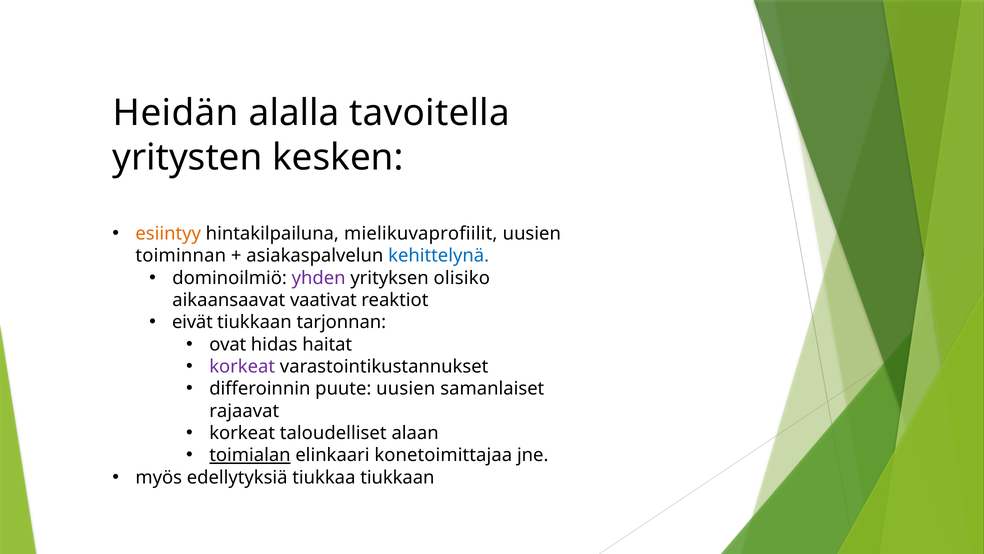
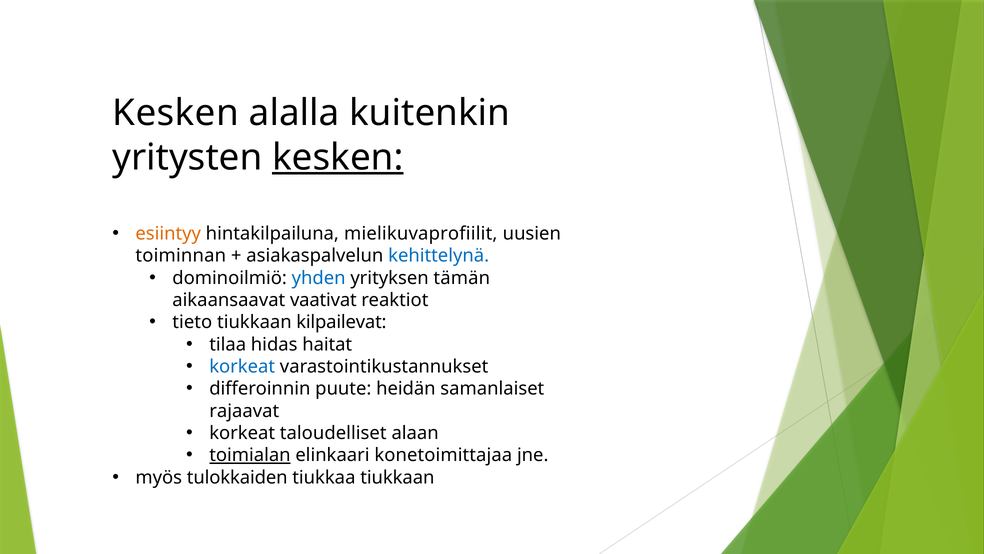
Heidän at (176, 113): Heidän -> Kesken
tavoitella: tavoitella -> kuitenkin
kesken at (338, 157) underline: none -> present
yhden colour: purple -> blue
olisiko: olisiko -> tämän
eivät: eivät -> tieto
tarjonnan: tarjonnan -> kilpailevat
ovat: ovat -> tilaa
korkeat at (242, 366) colour: purple -> blue
puute uusien: uusien -> heidän
edellytyksiä: edellytyksiä -> tulokkaiden
